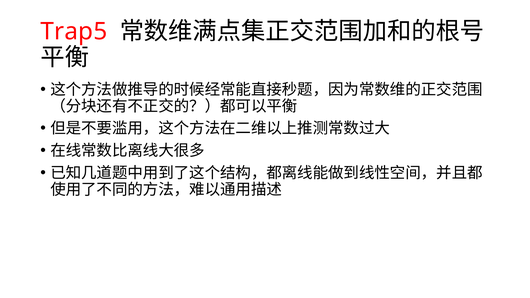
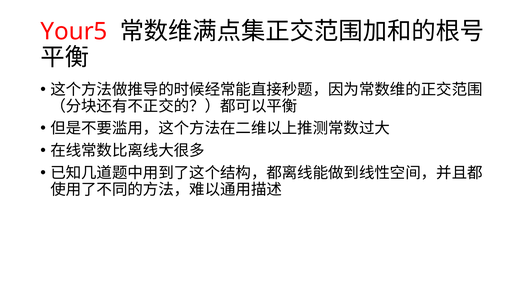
Trap5: Trap5 -> Your5
